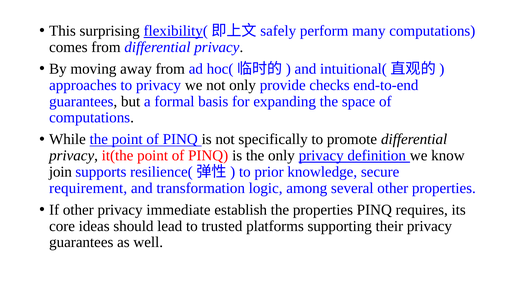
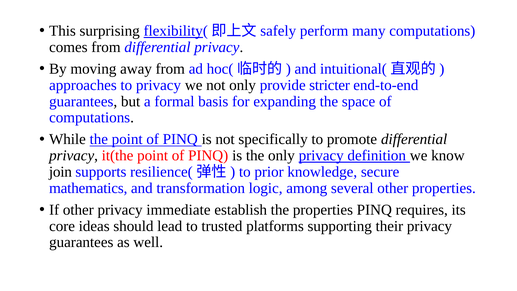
checks: checks -> stricter
requirement: requirement -> mathematics
